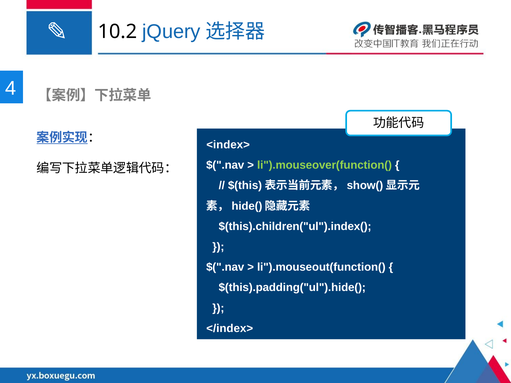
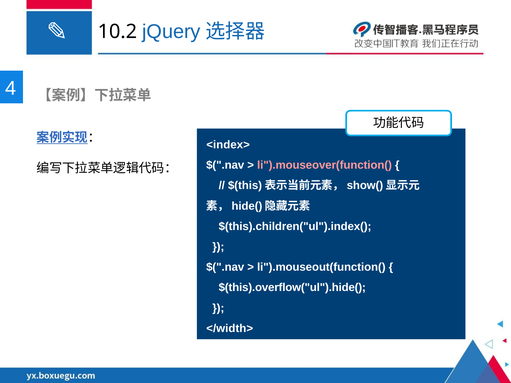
li").mouseover(function( colour: light green -> pink
$(this).padding("ul").hide(: $(this).padding("ul").hide( -> $(this).overflow("ul").hide(
</index>: </index> -> </width>
